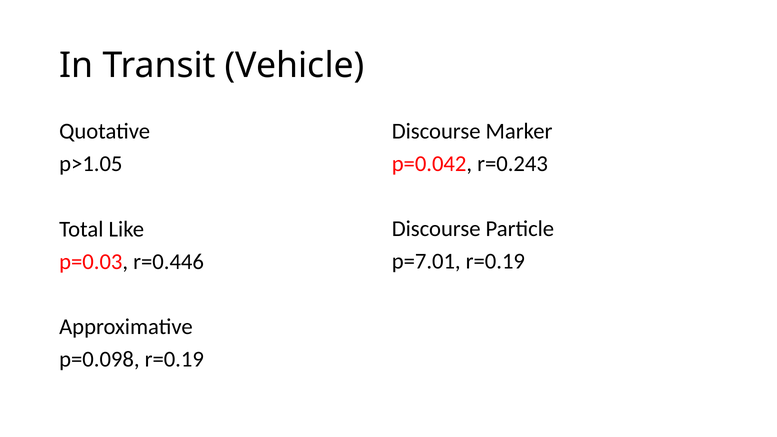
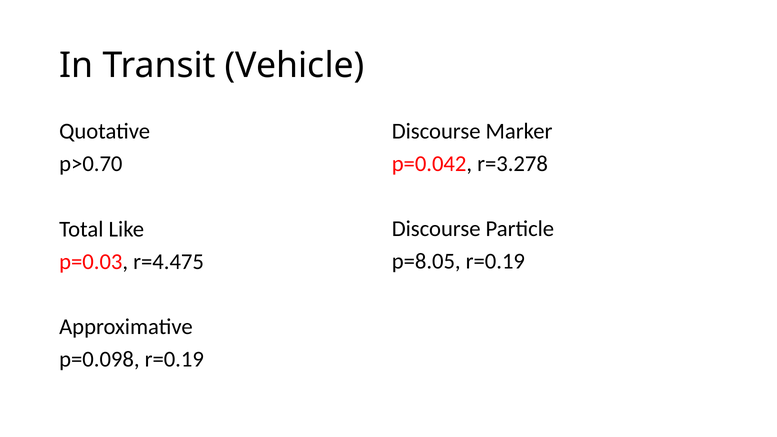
r=0.243: r=0.243 -> r=3.278
p>1.05: p>1.05 -> p>0.70
p=7.01: p=7.01 -> p=8.05
r=0.446: r=0.446 -> r=4.475
